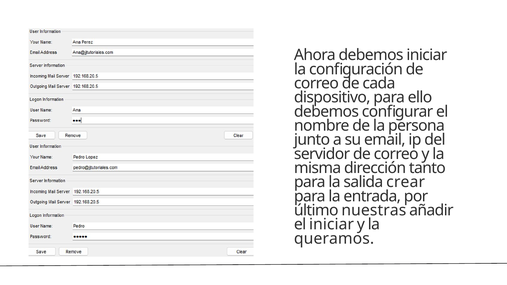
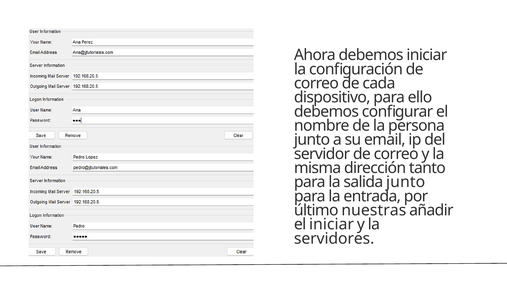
salida crear: crear -> junto
queramos: queramos -> servidores
